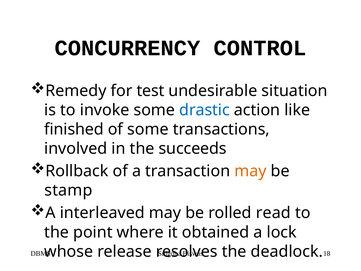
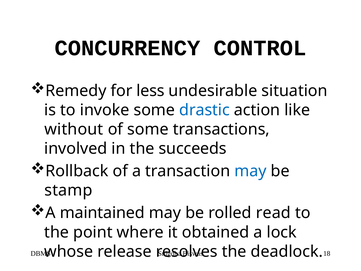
test: test -> less
finished: finished -> without
may at (250, 171) colour: orange -> blue
interleaved: interleaved -> maintained
